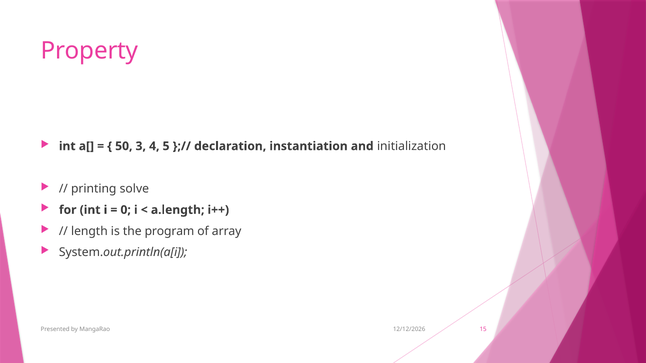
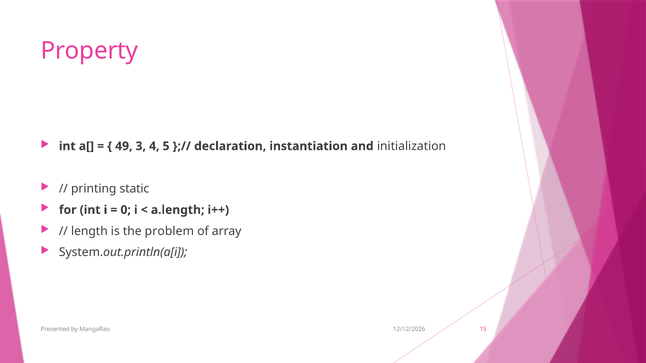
50: 50 -> 49
solve: solve -> static
program: program -> problem
